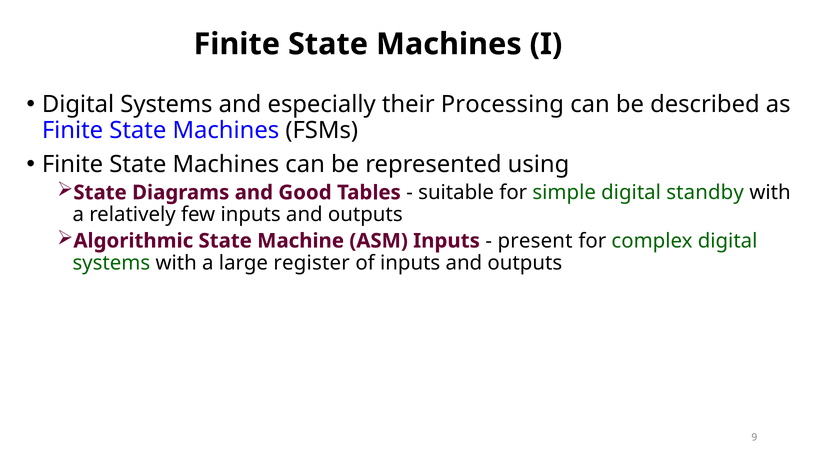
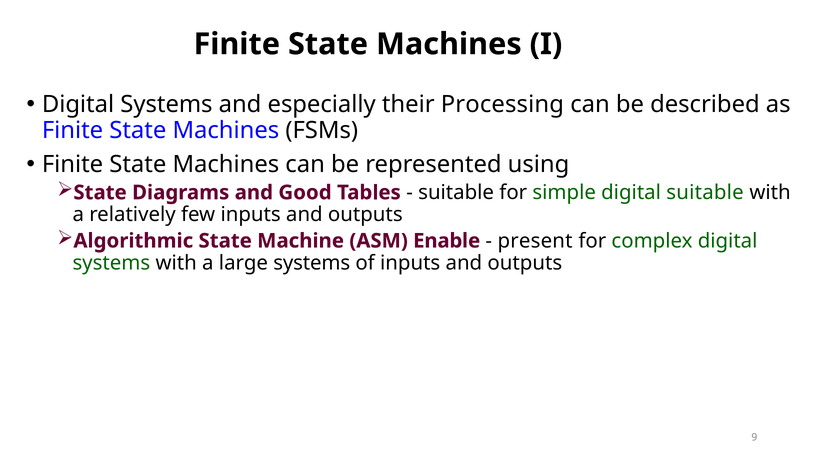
digital standby: standby -> suitable
ASM Inputs: Inputs -> Enable
large register: register -> systems
